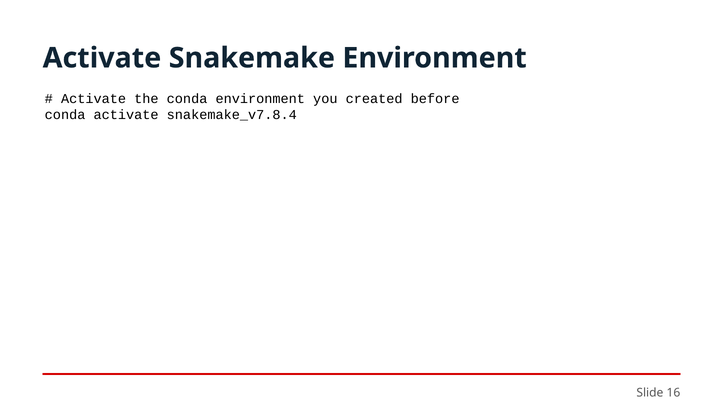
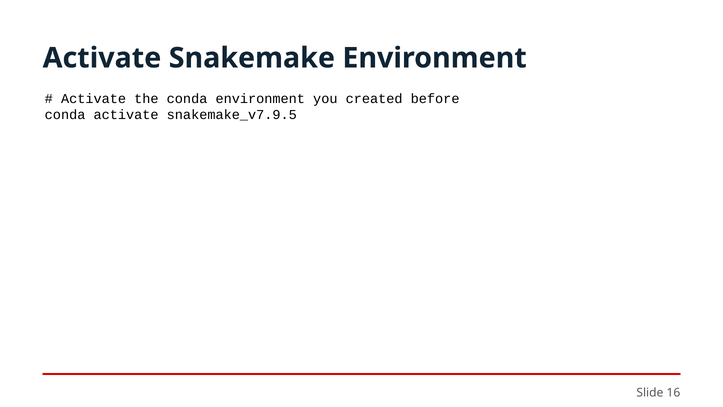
snakemake_v7.8.4: snakemake_v7.8.4 -> snakemake_v7.9.5
